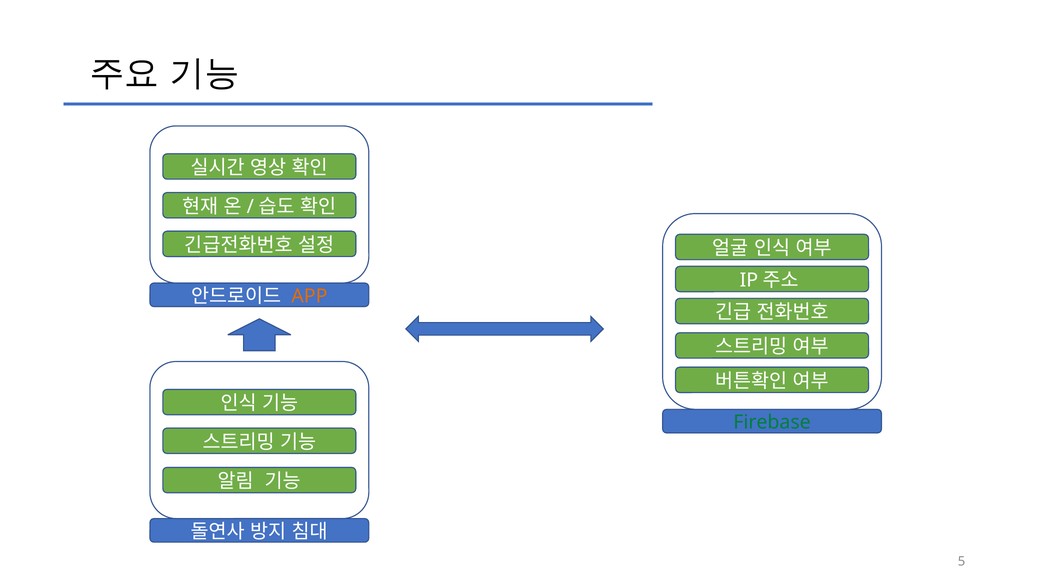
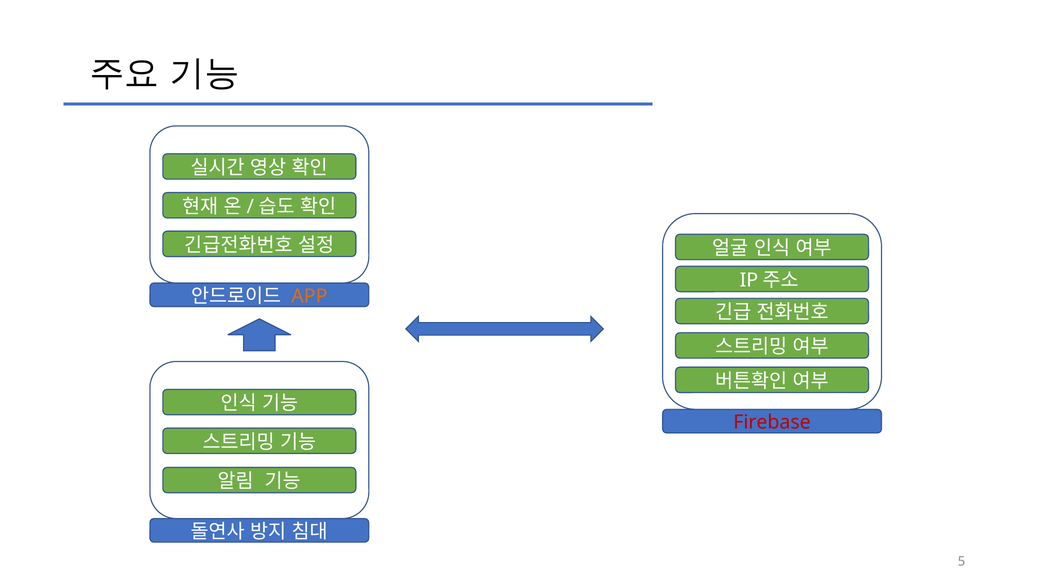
Firebase colour: green -> red
